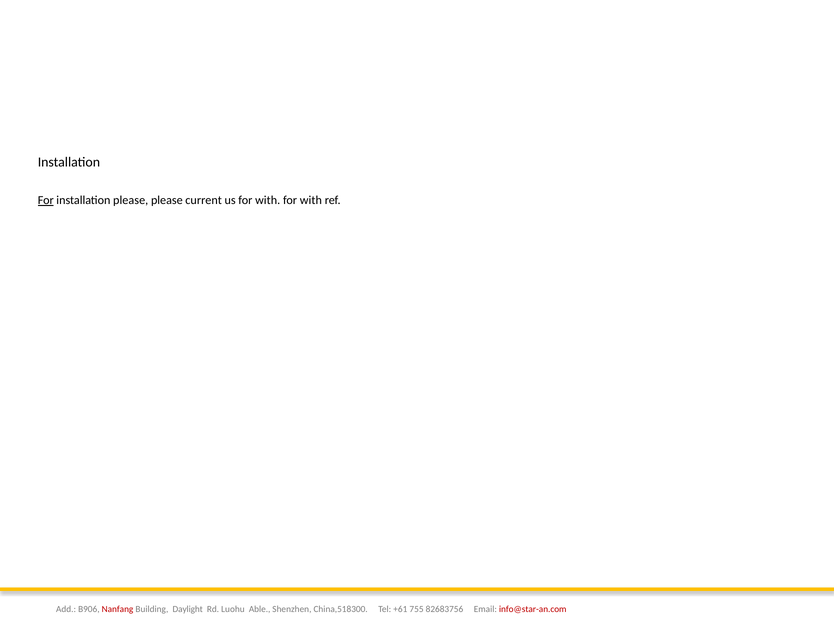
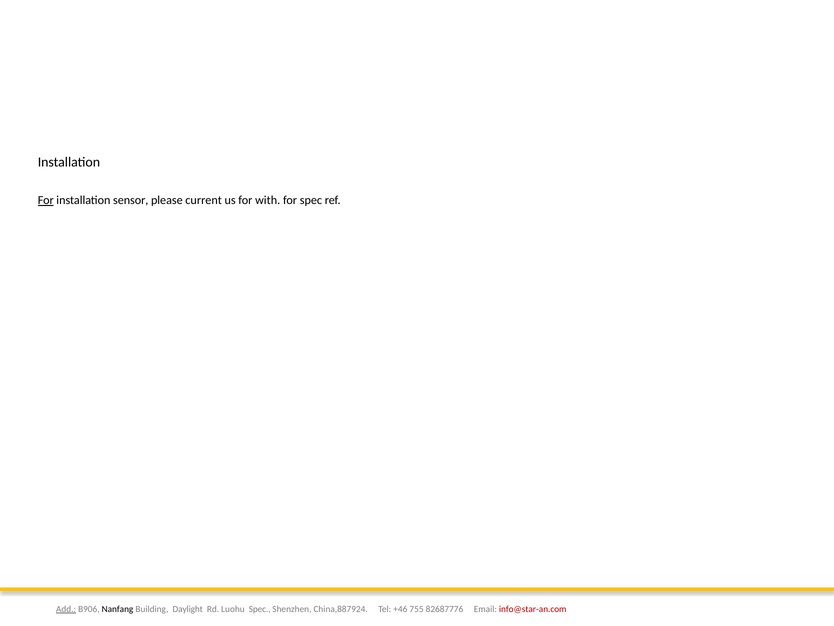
installation please: please -> sensor
with at (311, 200): with -> spec
Add underline: none -> present
Nanfang colour: red -> black
Luohu Able: Able -> Spec
China,518300: China,518300 -> China,887924
+61: +61 -> +46
82683756: 82683756 -> 82687776
